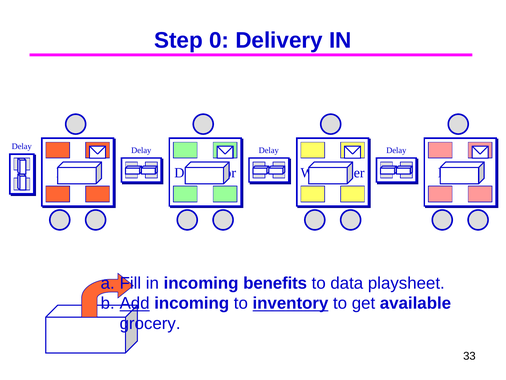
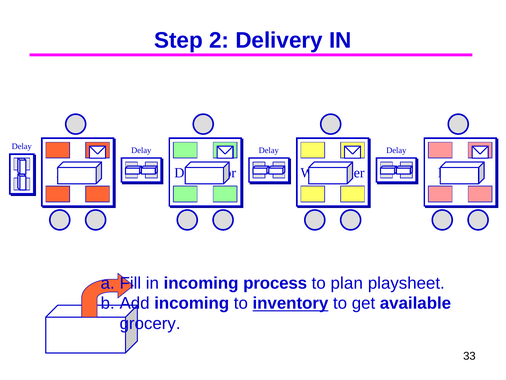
0: 0 -> 2
benefits: benefits -> process
data: data -> plan
Add underline: present -> none
